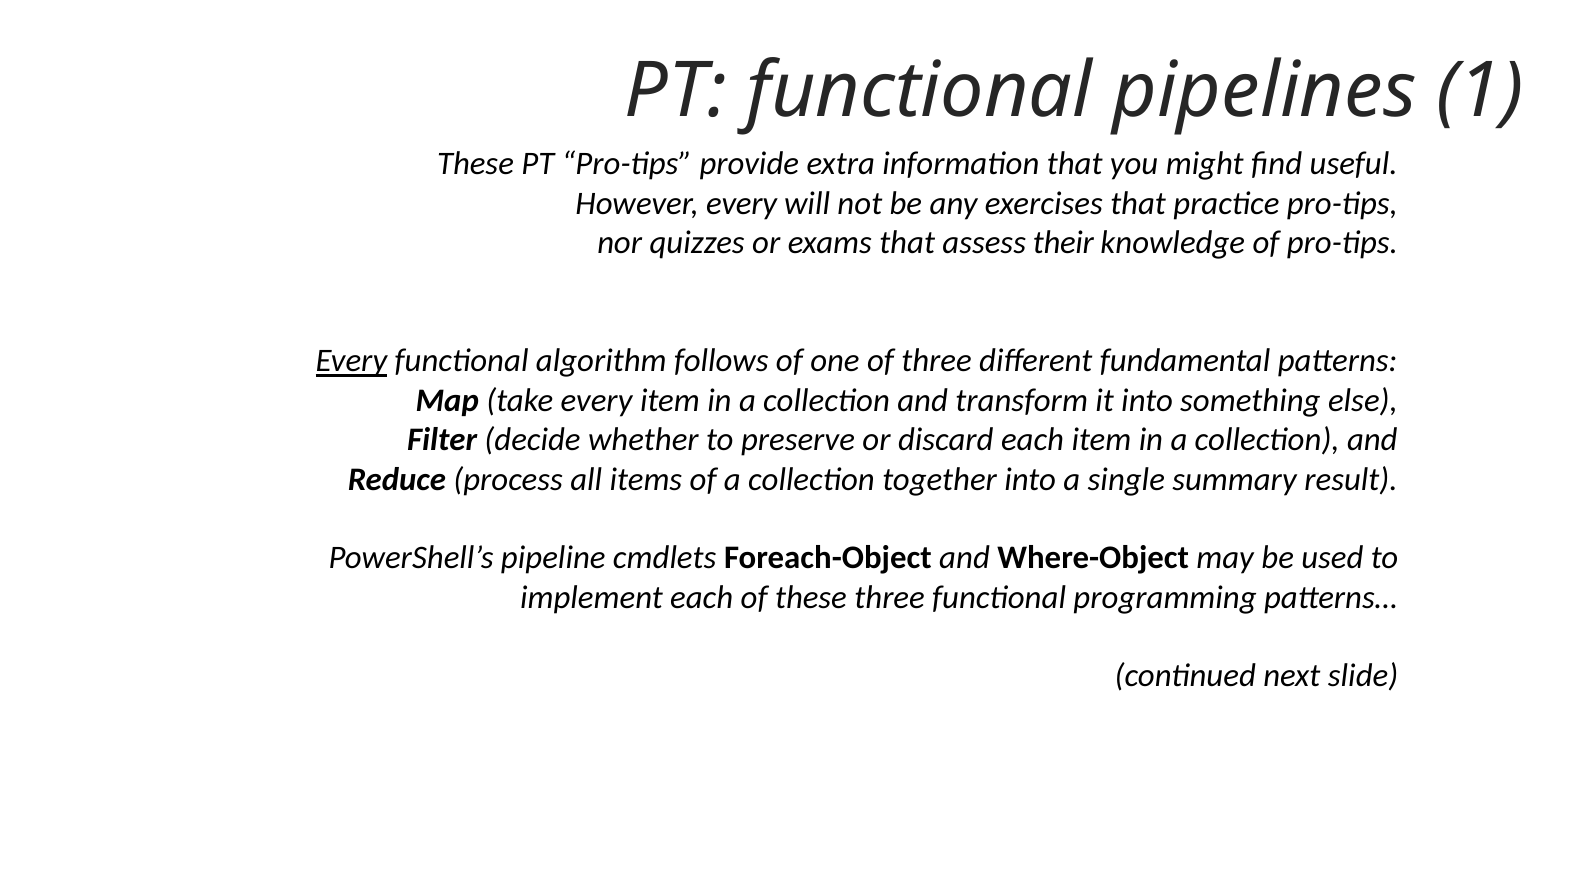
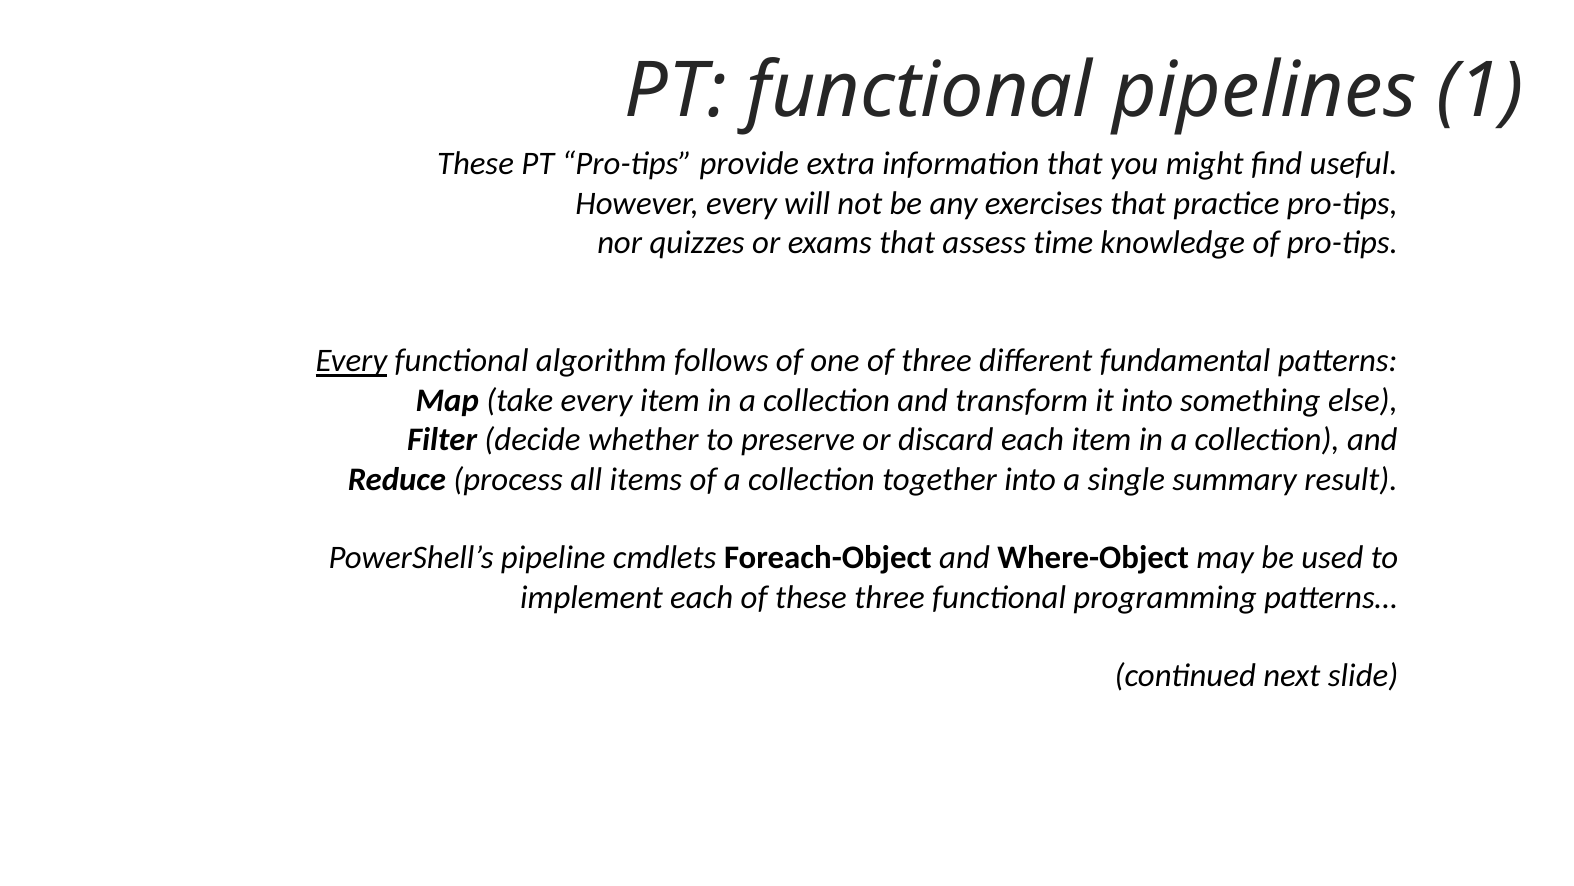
their: their -> time
